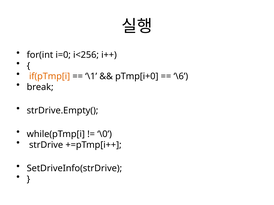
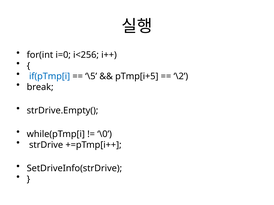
if(pTmp[i colour: orange -> blue
\1: \1 -> \5
pTmp[i+0: pTmp[i+0 -> pTmp[i+5
\6: \6 -> \2
